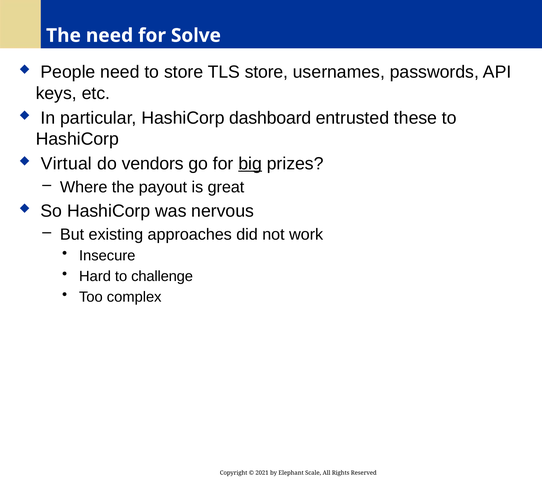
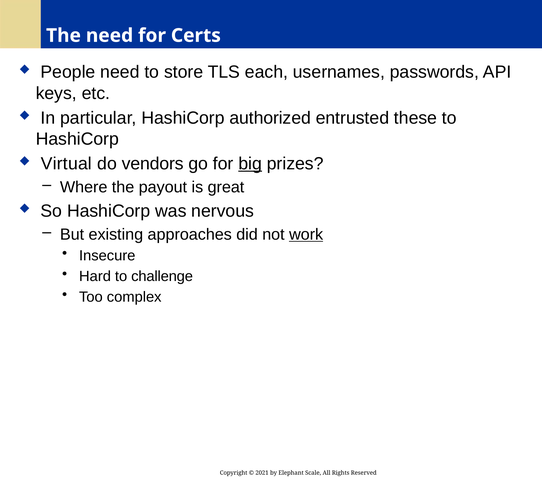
Solve: Solve -> Certs
TLS store: store -> each
dashboard: dashboard -> authorized
work underline: none -> present
